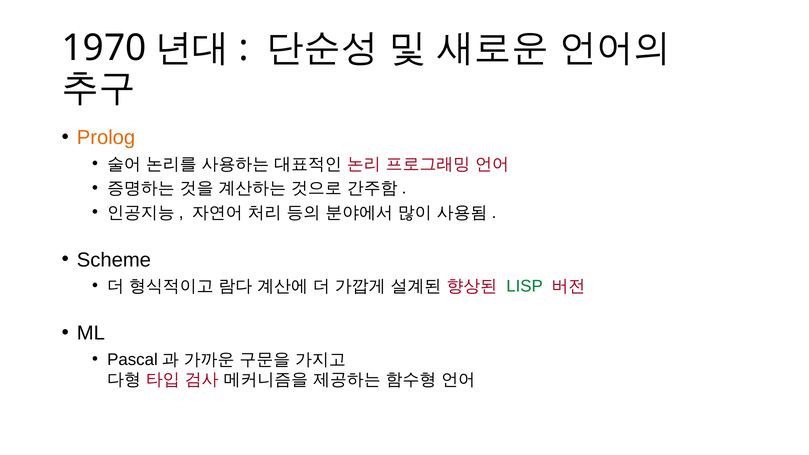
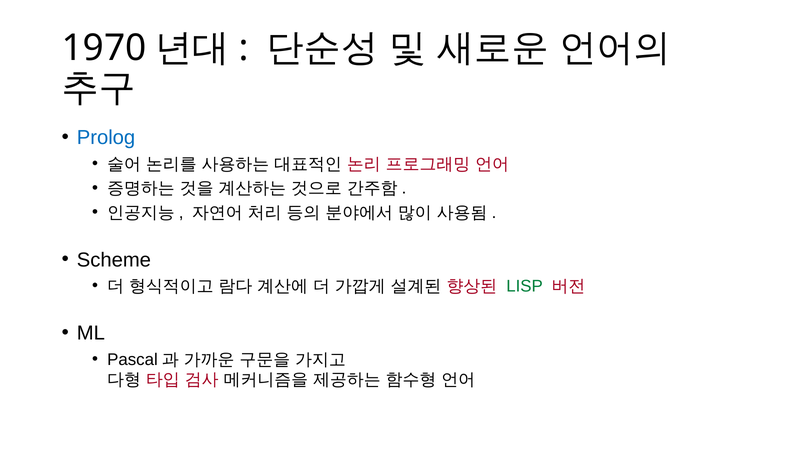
Prolog colour: orange -> blue
